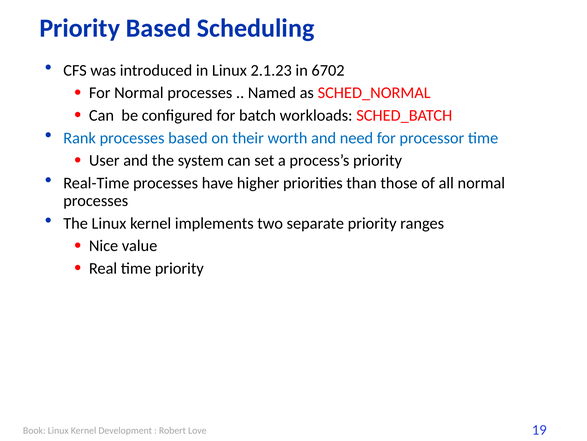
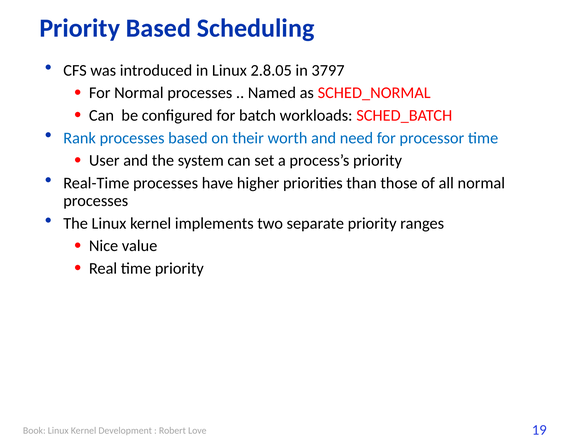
2.1.23: 2.1.23 -> 2.8.05
6702: 6702 -> 3797
